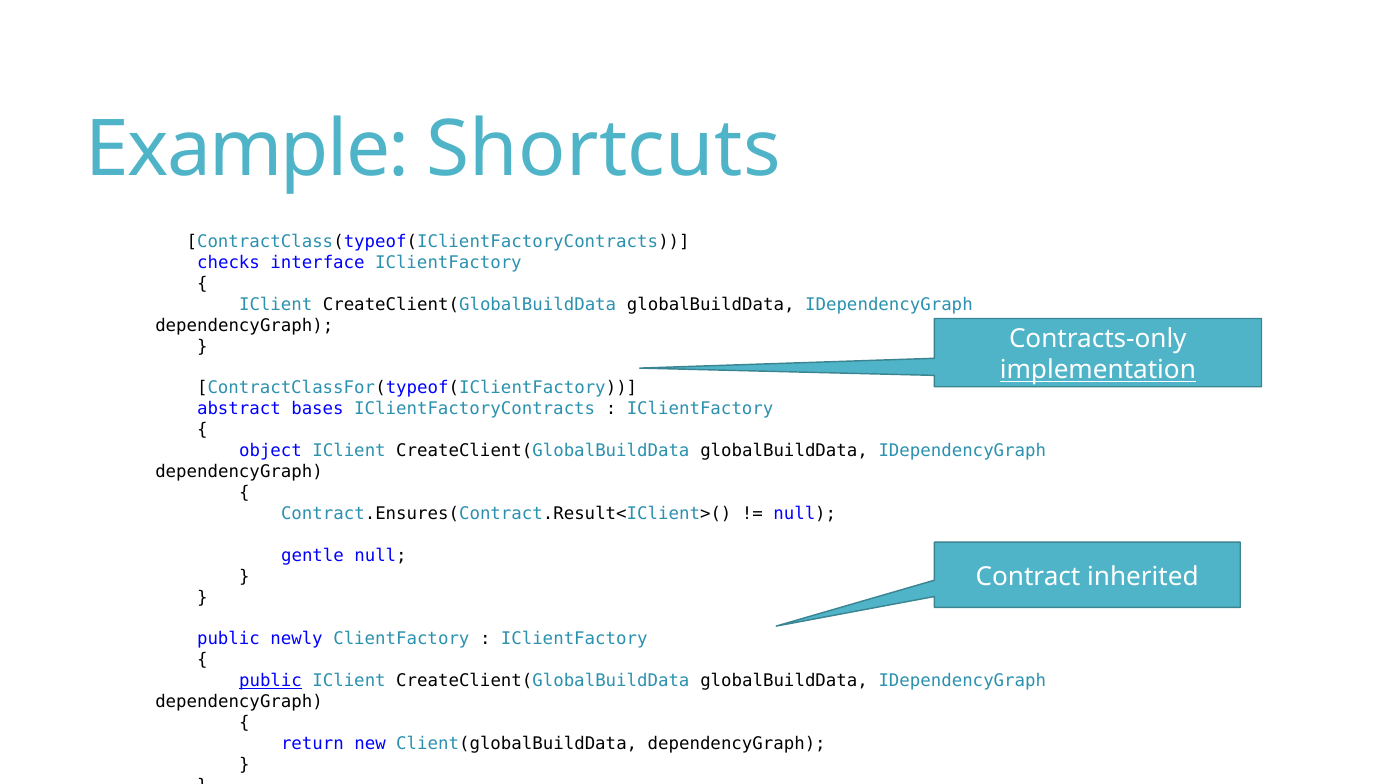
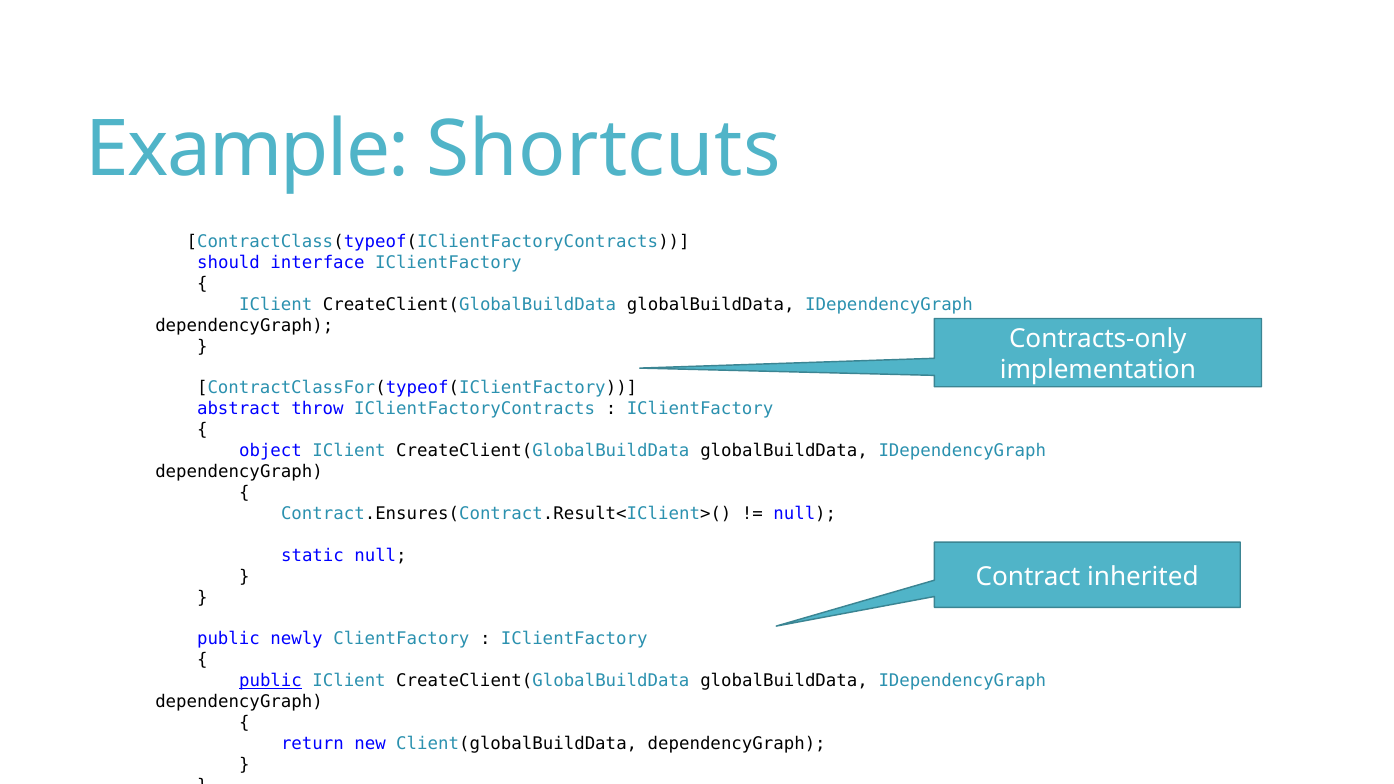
checks: checks -> should
implementation underline: present -> none
bases: bases -> throw
gentle: gentle -> static
